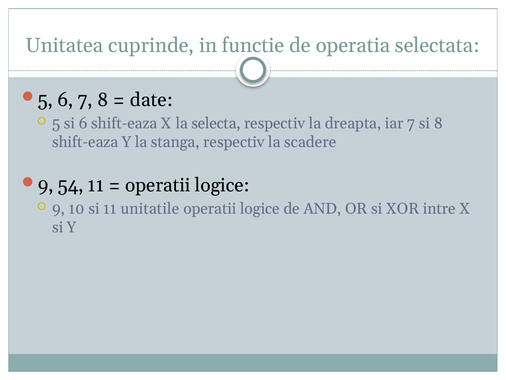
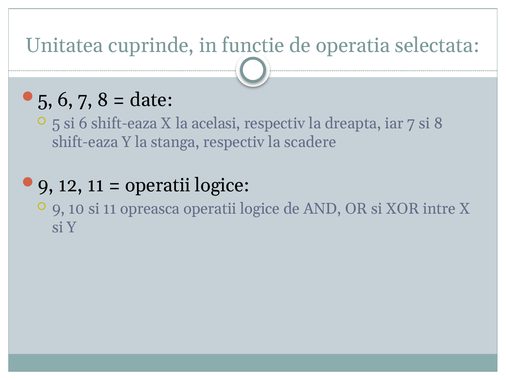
selecta: selecta -> acelasi
54: 54 -> 12
unitatile: unitatile -> opreasca
